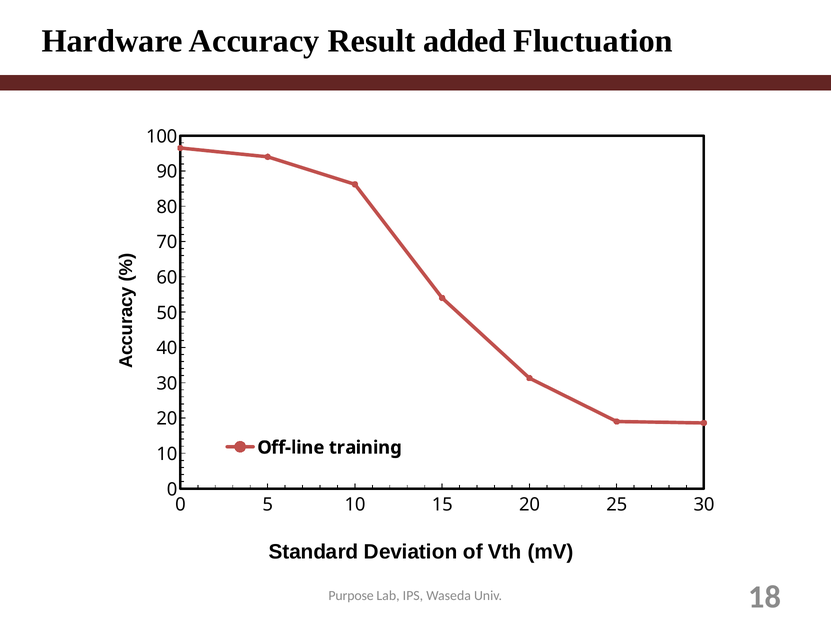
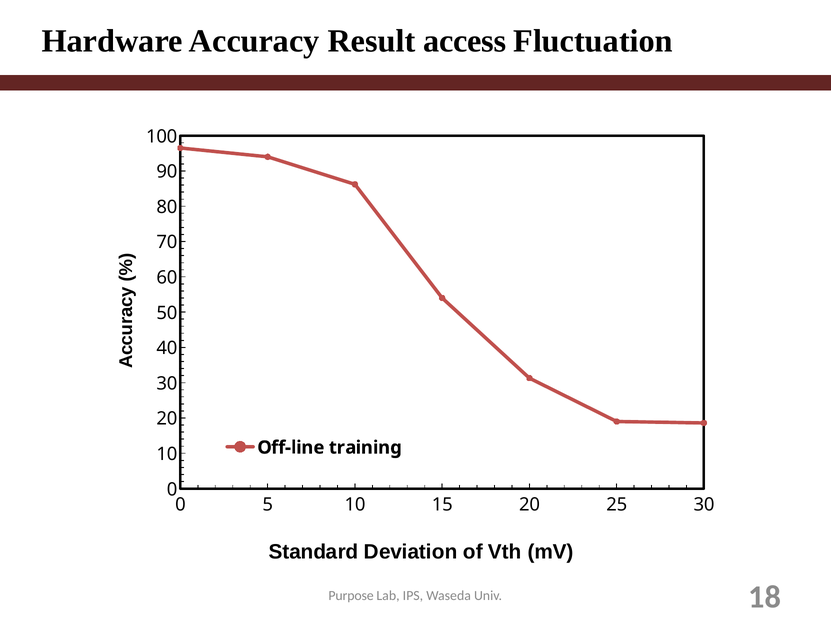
added: added -> access
